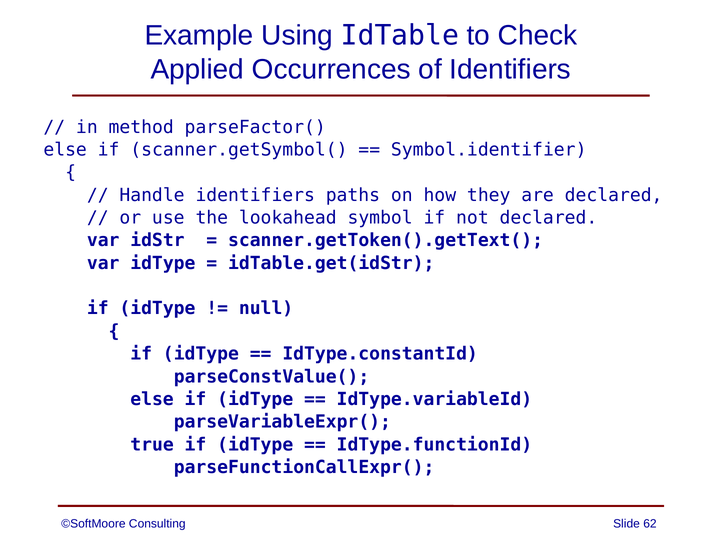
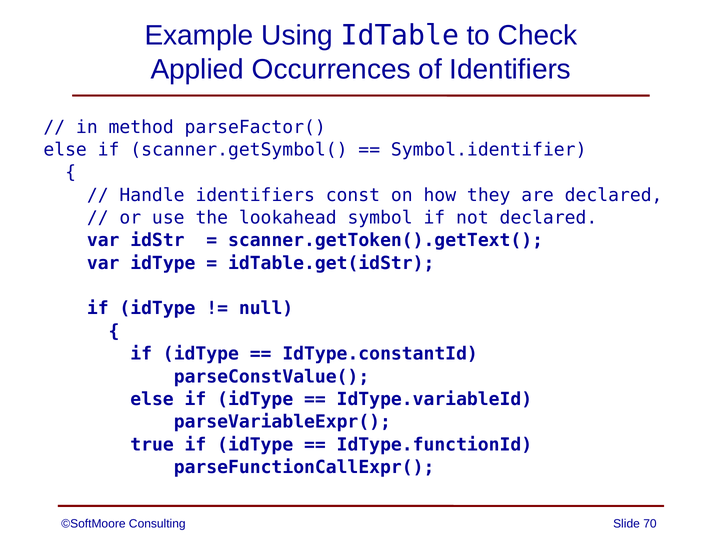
paths: paths -> const
62: 62 -> 70
